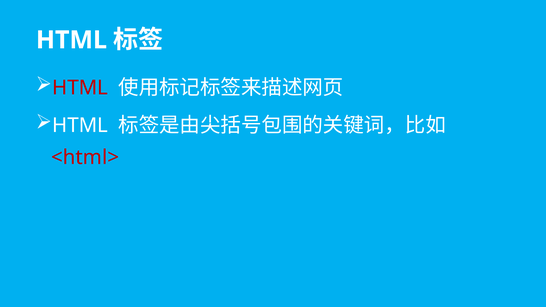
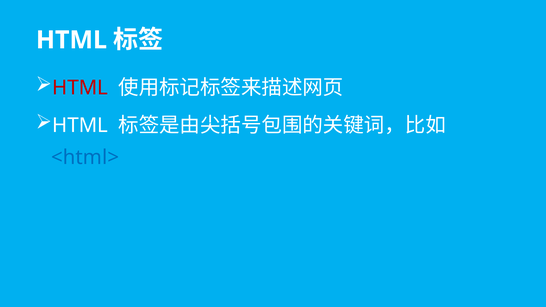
<html> colour: red -> blue
